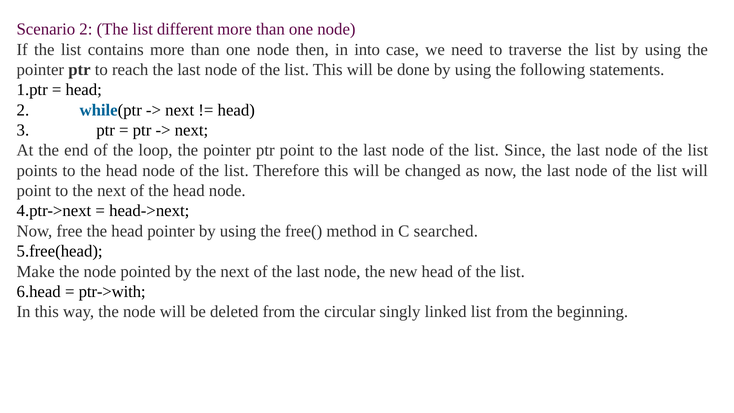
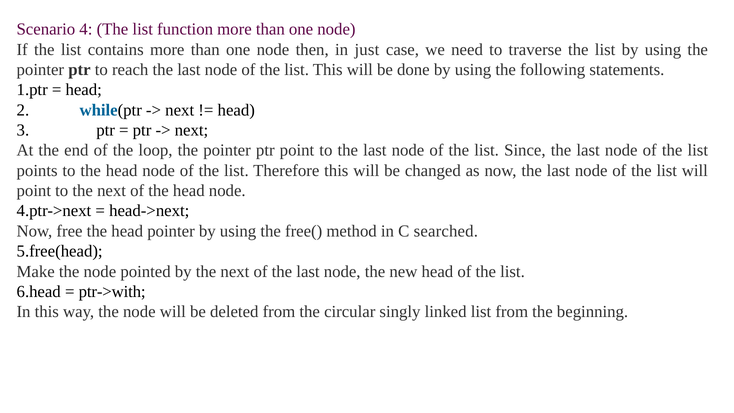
Scenario 2: 2 -> 4
different: different -> function
into: into -> just
